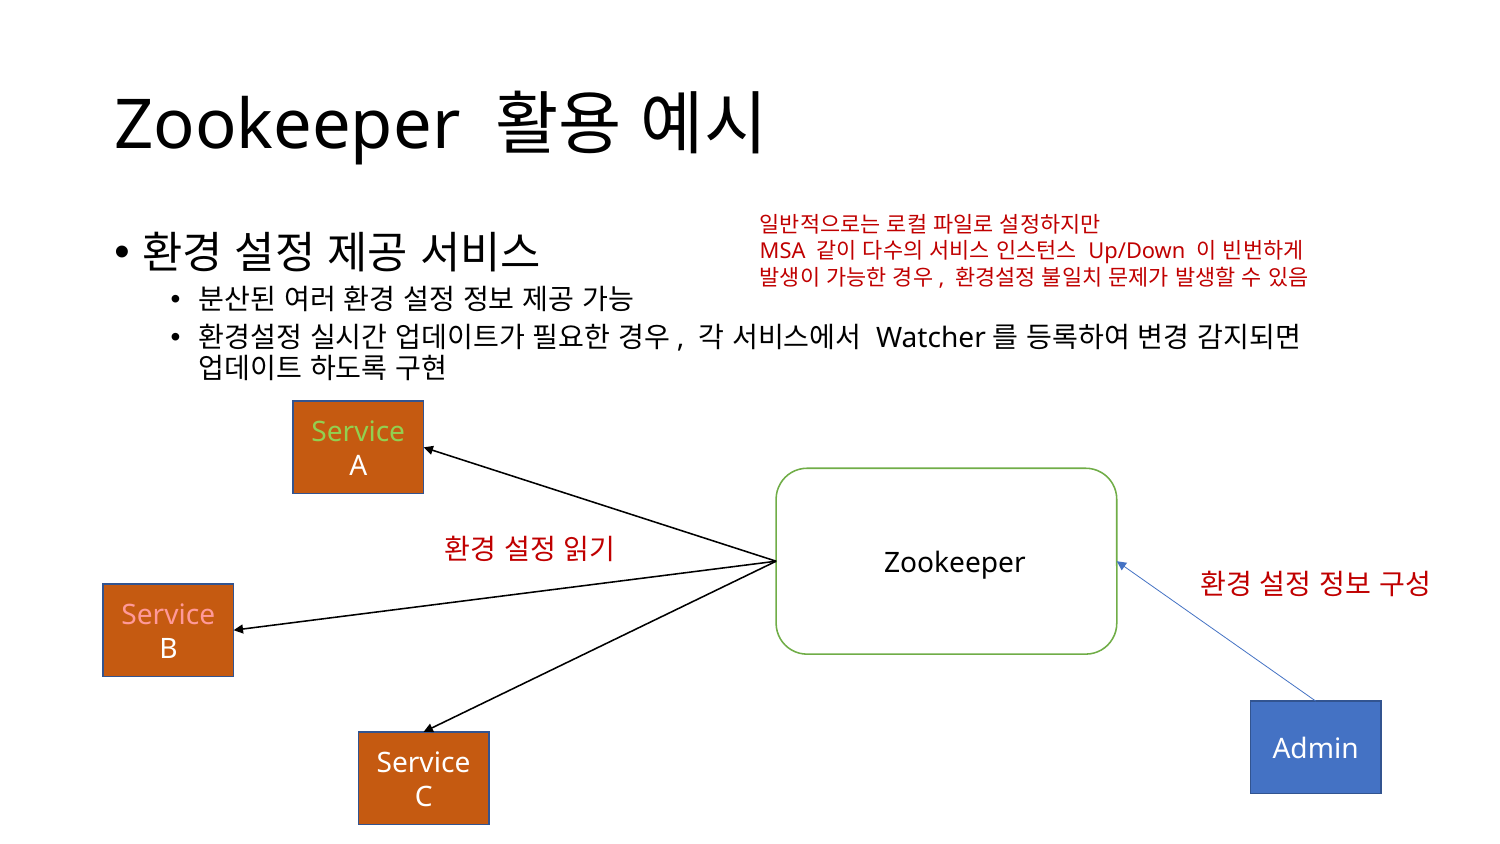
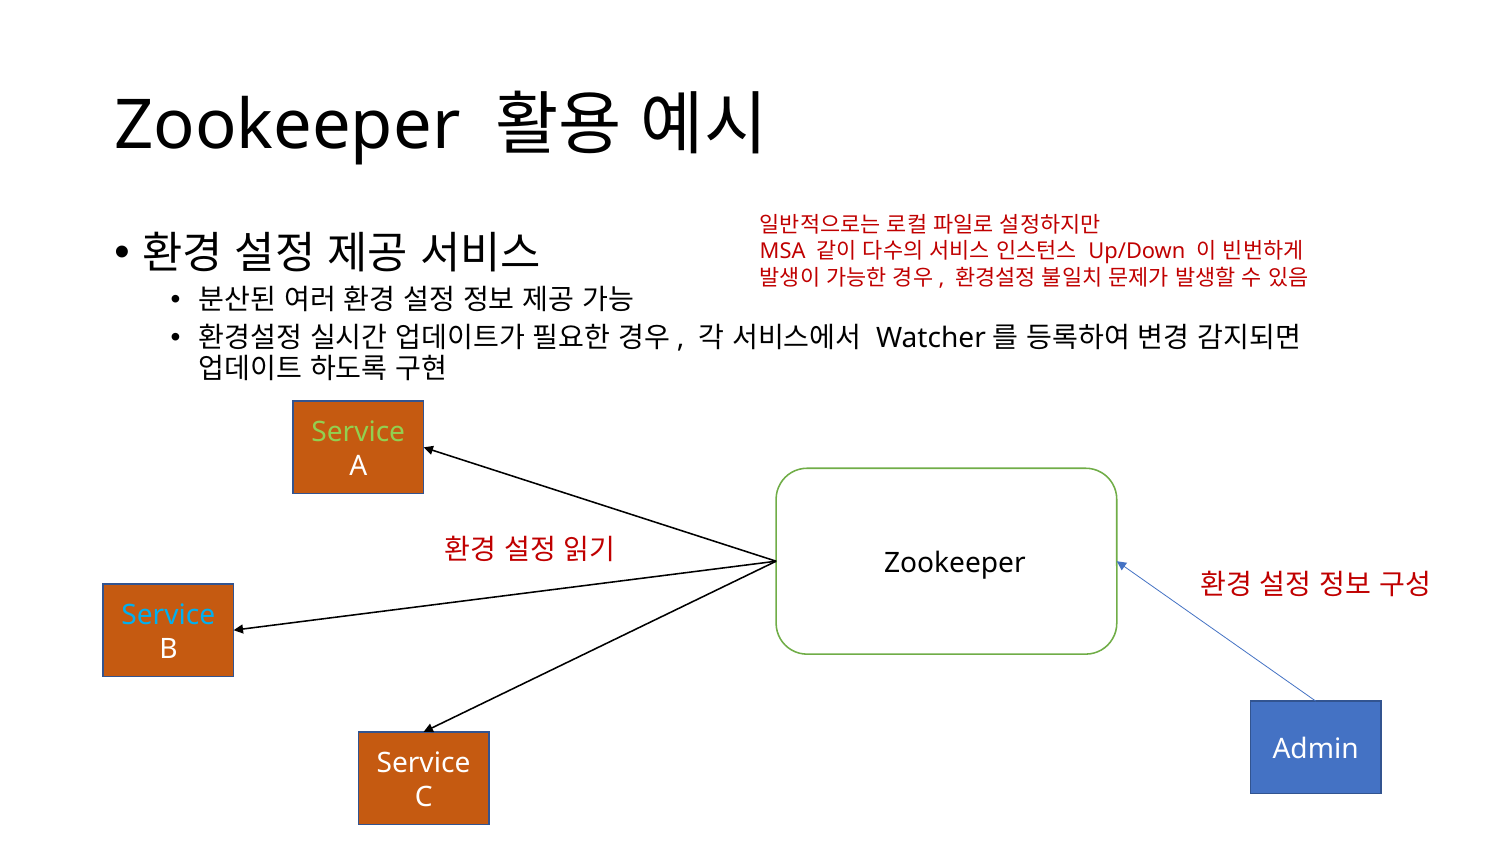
Service at (168, 615) colour: pink -> light blue
